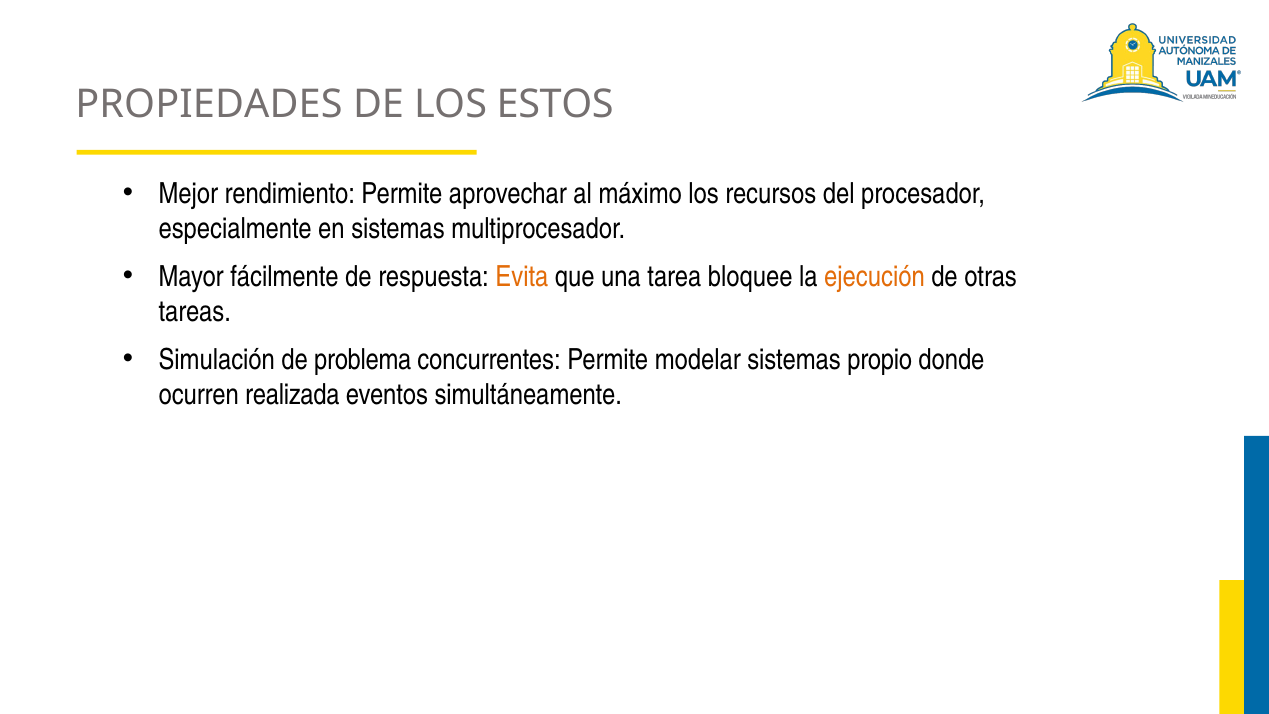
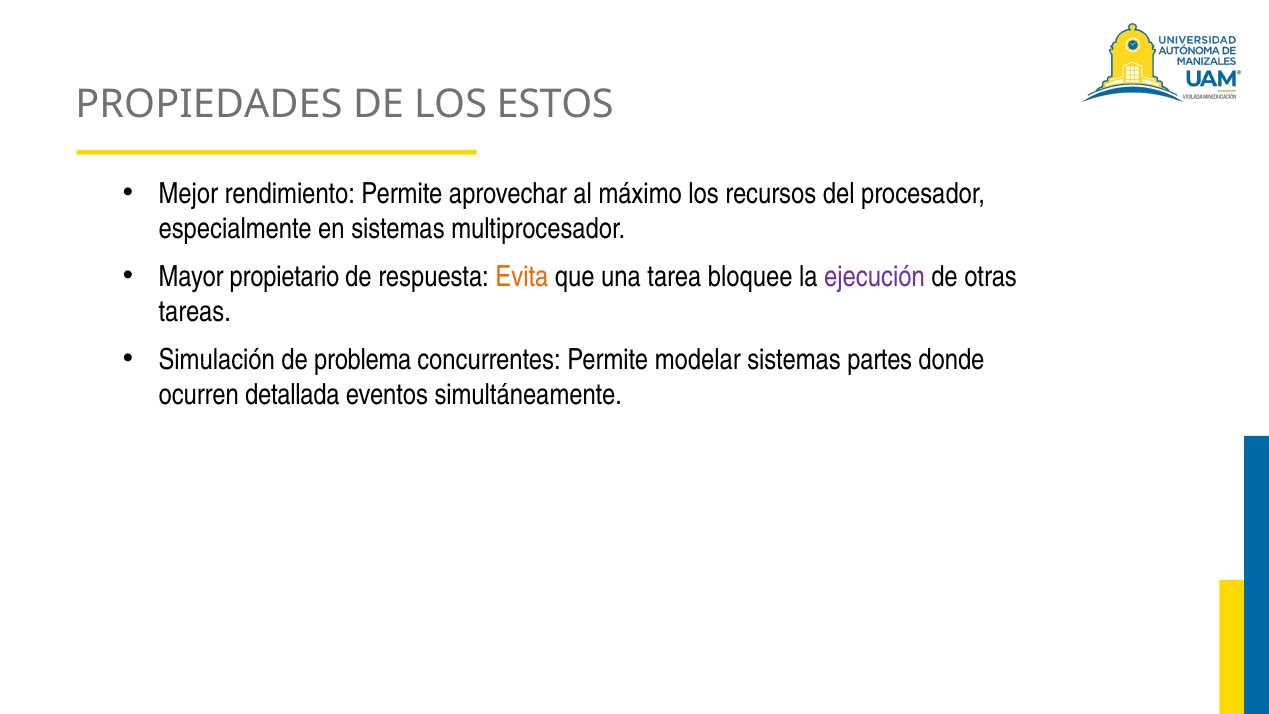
fácilmente: fácilmente -> propietario
ejecución colour: orange -> purple
propio: propio -> partes
realizada: realizada -> detallada
